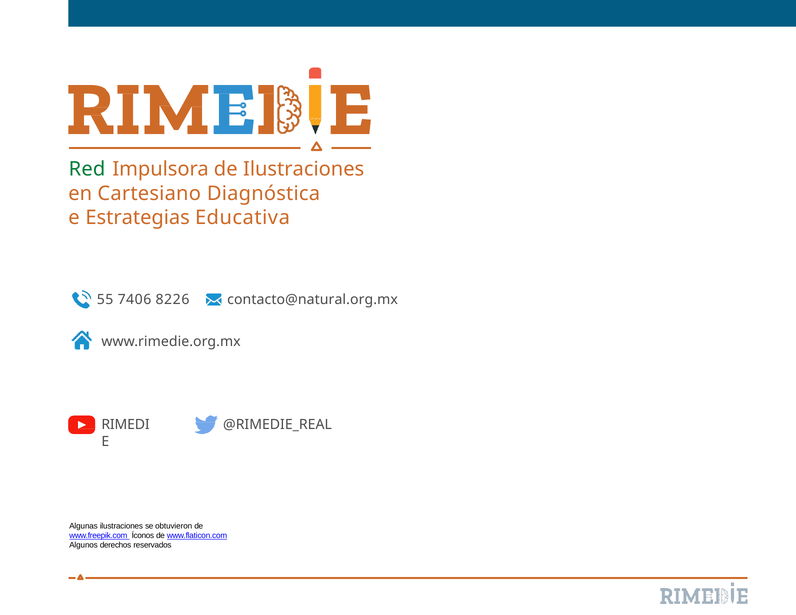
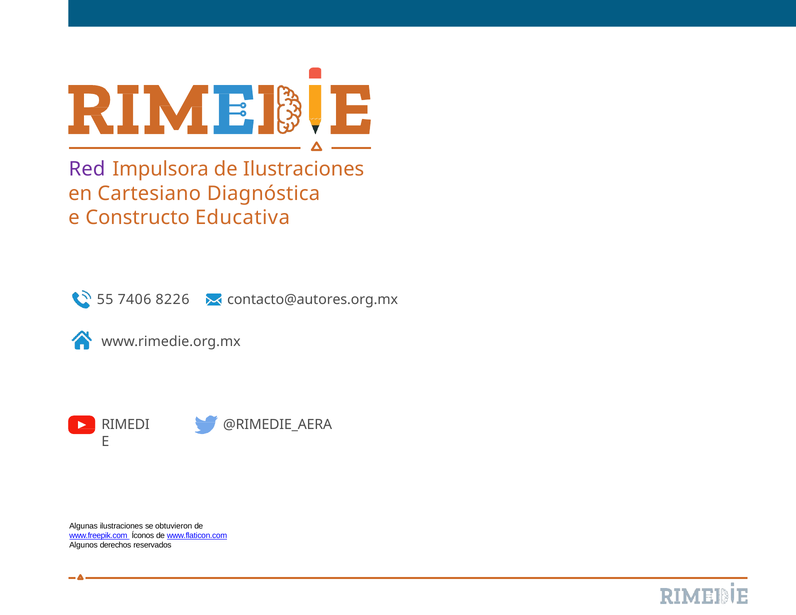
Red colour: green -> purple
Estrategias: Estrategias -> Constructo
contacto@natural.org.mx: contacto@natural.org.mx -> contacto@autores.org.mx
@RIMEDIE_REAL: @RIMEDIE_REAL -> @RIMEDIE_AERA
